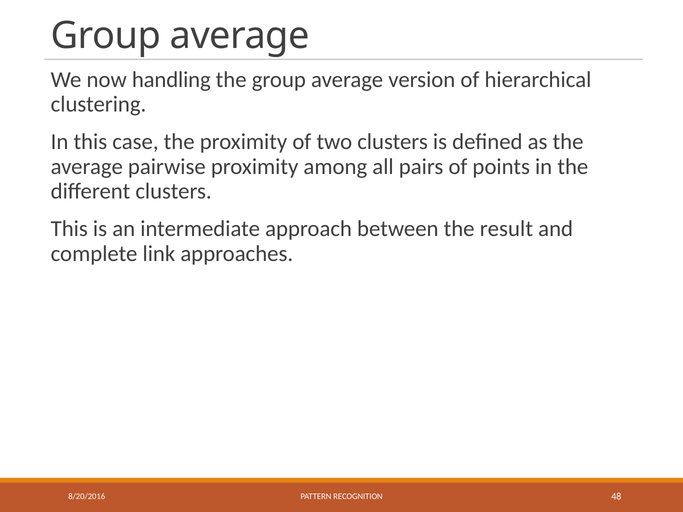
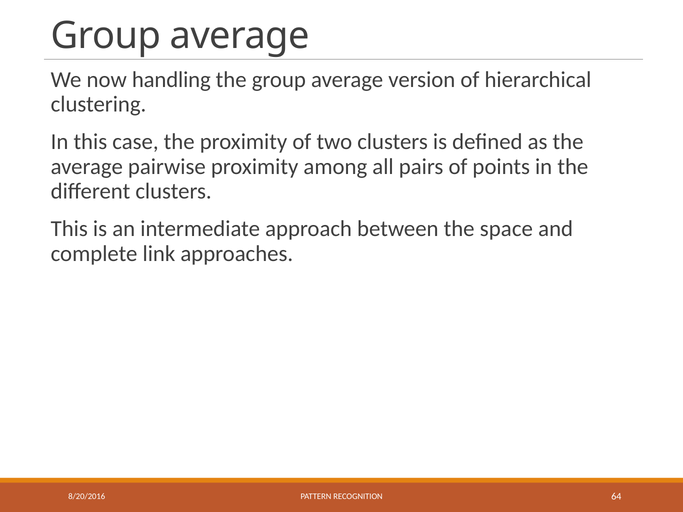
result: result -> space
48: 48 -> 64
